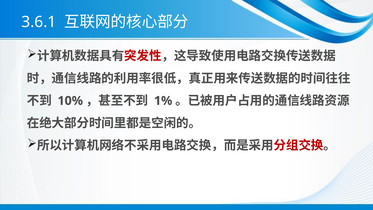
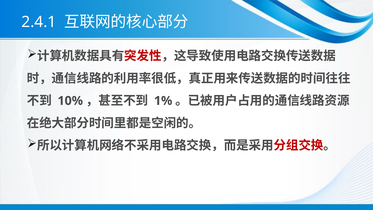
3.6.1: 3.6.1 -> 2.4.1
